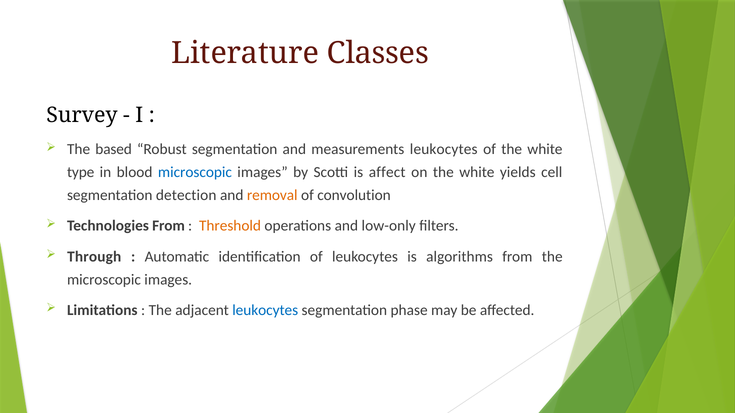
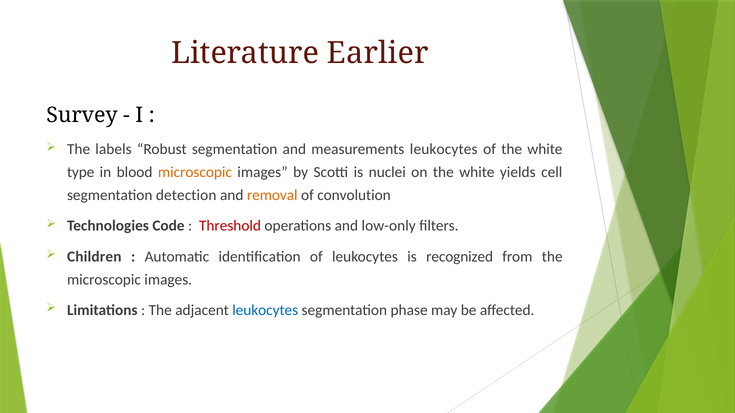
Classes: Classes -> Earlier
based: based -> labels
microscopic at (195, 172) colour: blue -> orange
affect: affect -> nuclei
Technologies From: From -> Code
Threshold colour: orange -> red
Through: Through -> Children
algorithms: algorithms -> recognized
